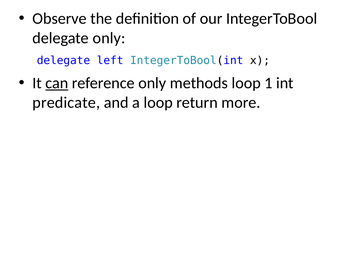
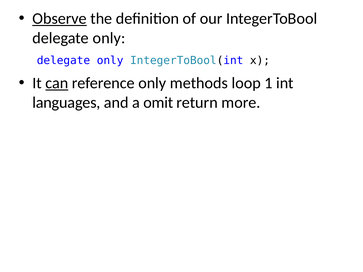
Observe underline: none -> present
left at (110, 61): left -> only
predicate: predicate -> languages
a loop: loop -> omit
